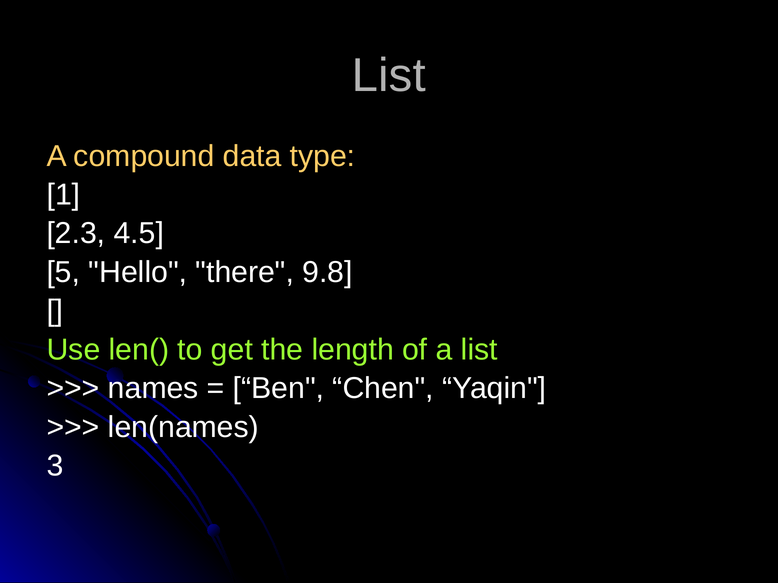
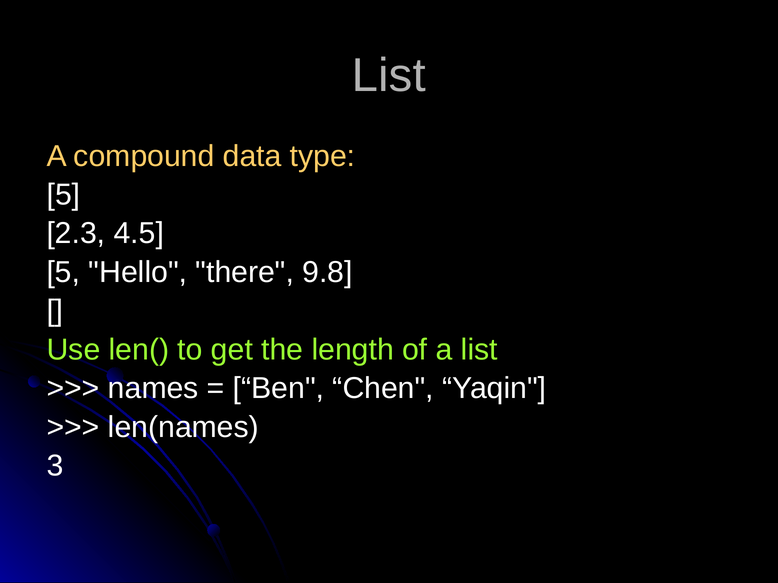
1 at (63, 195): 1 -> 5
